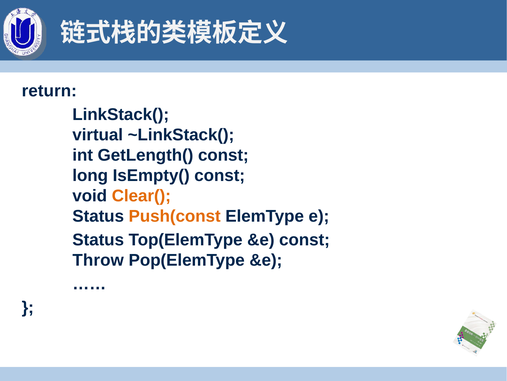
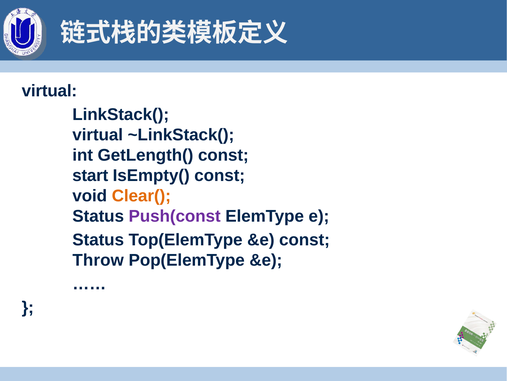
return at (49, 91): return -> virtual
long: long -> start
Push(const colour: orange -> purple
